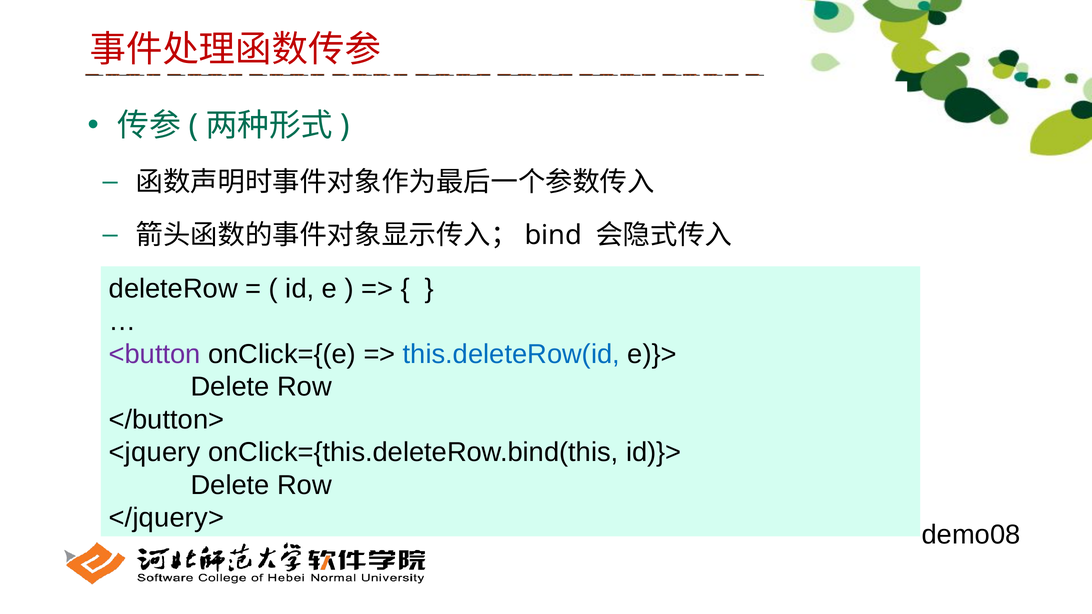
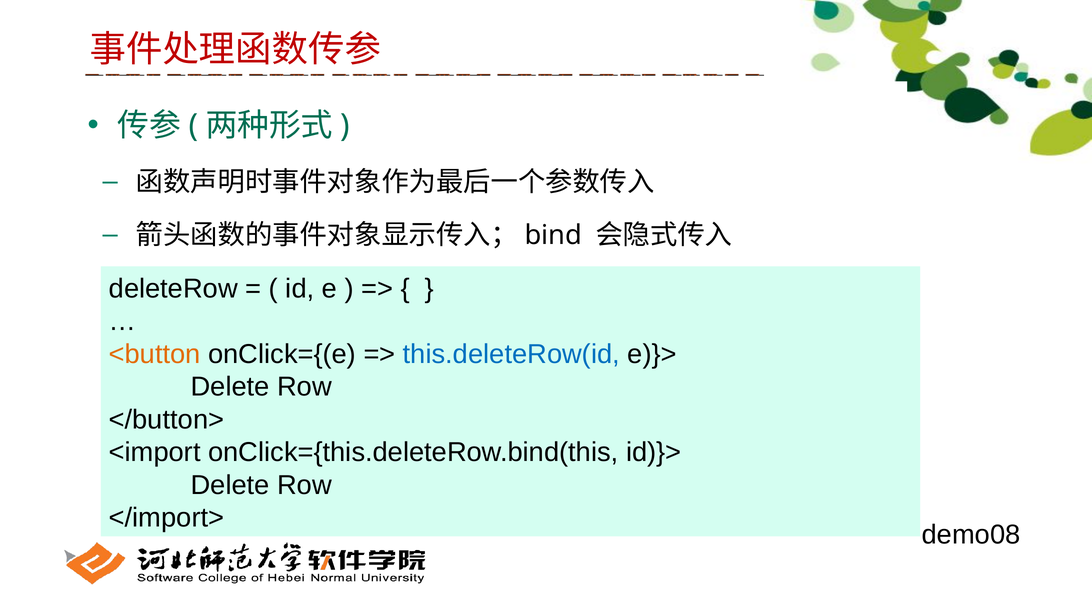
<button colour: purple -> orange
<jquery: <jquery -> <import
</jquery>: </jquery> -> </import>
